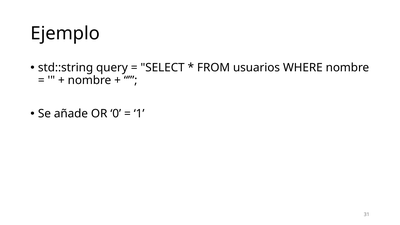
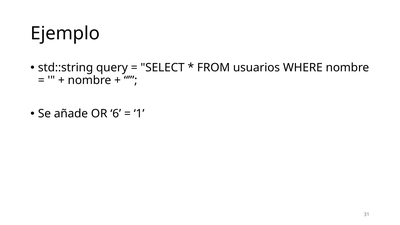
0: 0 -> 6
